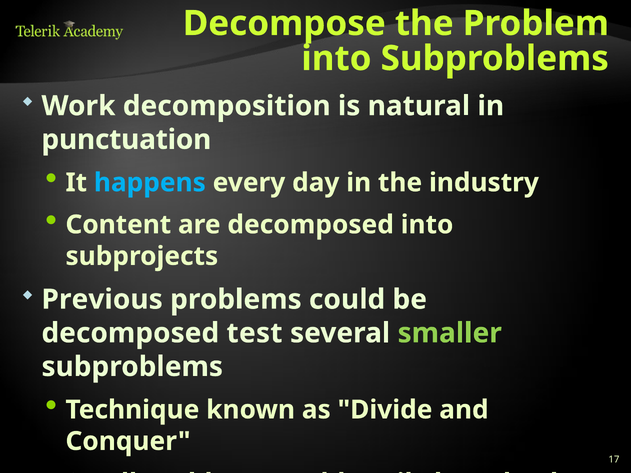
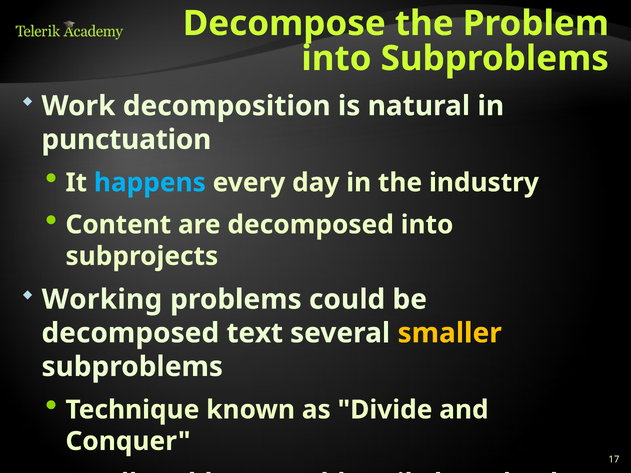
Previous: Previous -> Working
test: test -> text
smaller at (450, 333) colour: light green -> yellow
